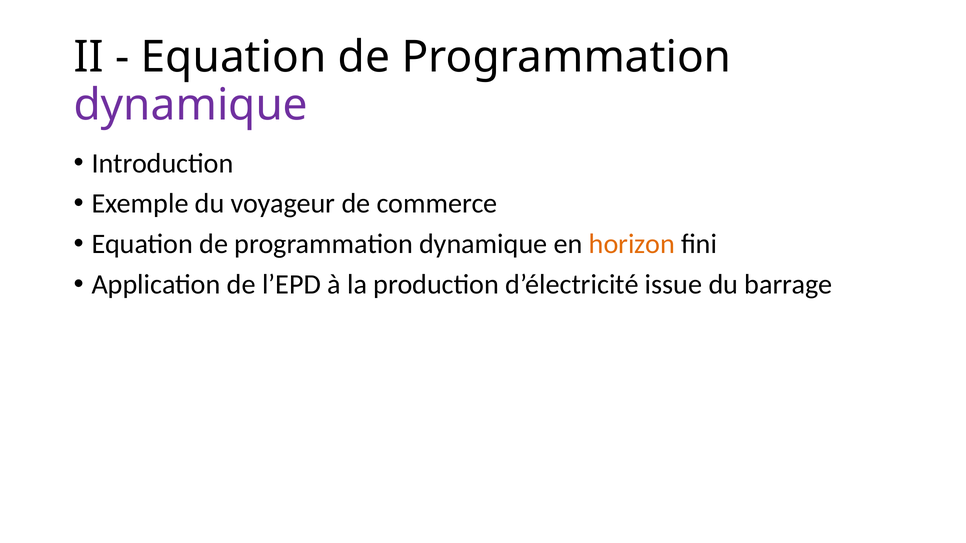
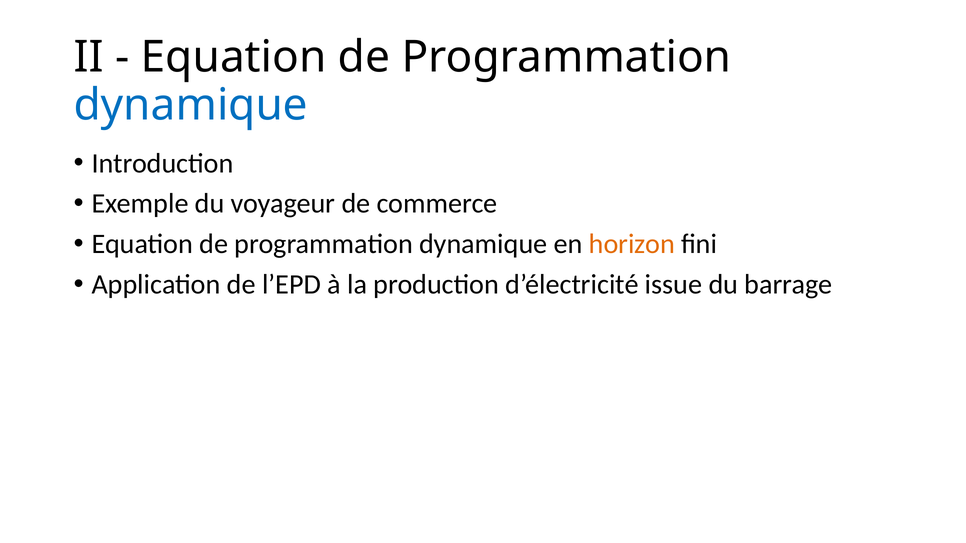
dynamique at (191, 105) colour: purple -> blue
